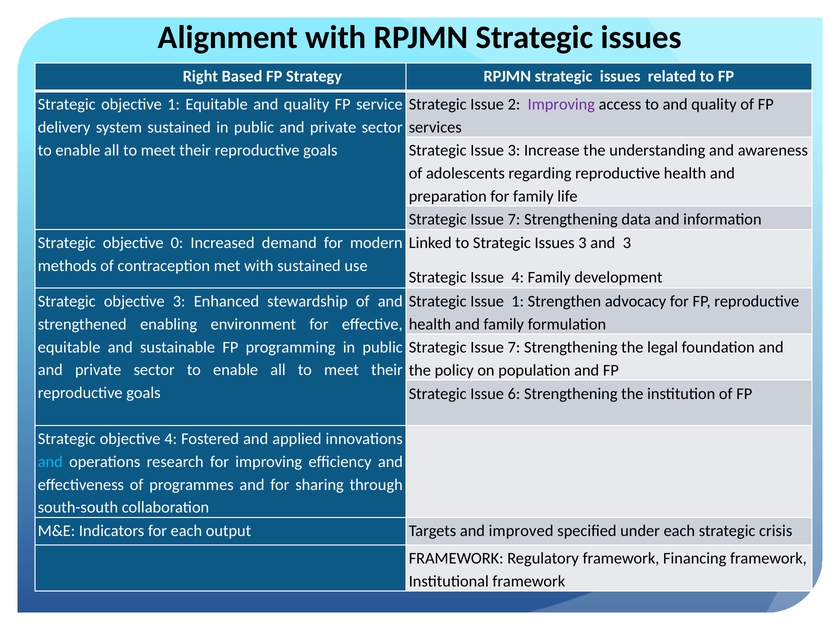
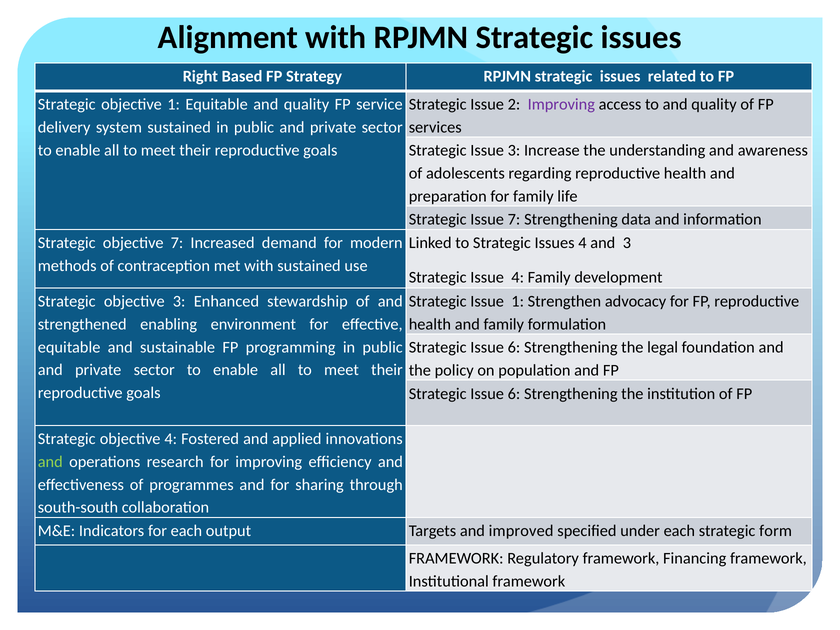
objective 0: 0 -> 7
Issues 3: 3 -> 4
7 at (514, 348): 7 -> 6
and at (50, 462) colour: light blue -> light green
crisis: crisis -> form
